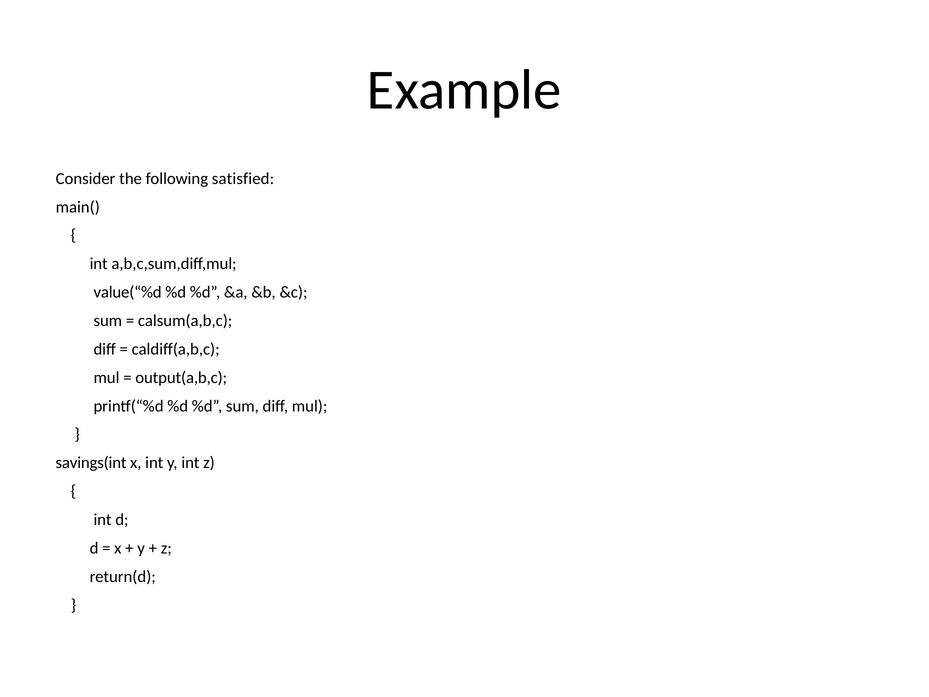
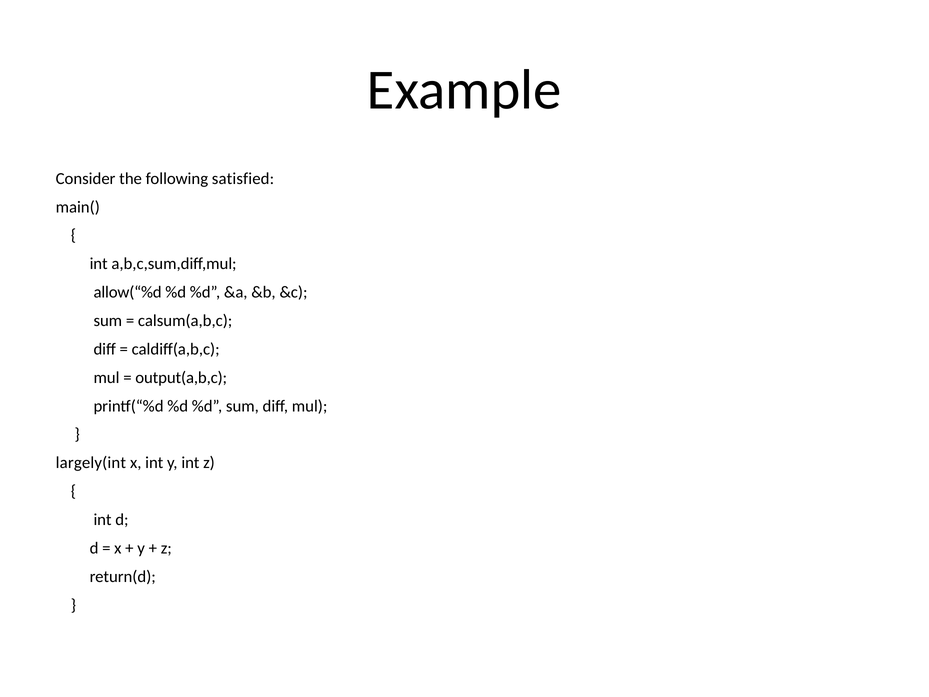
value(“%d: value(“%d -> allow(“%d
savings(int: savings(int -> largely(int
